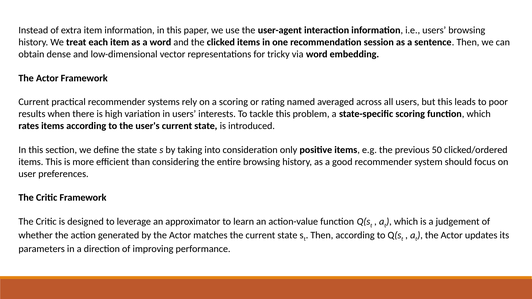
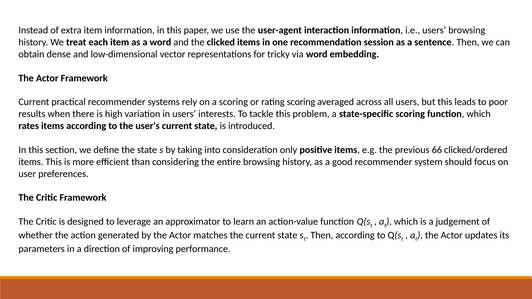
rating named: named -> scoring
50: 50 -> 66
